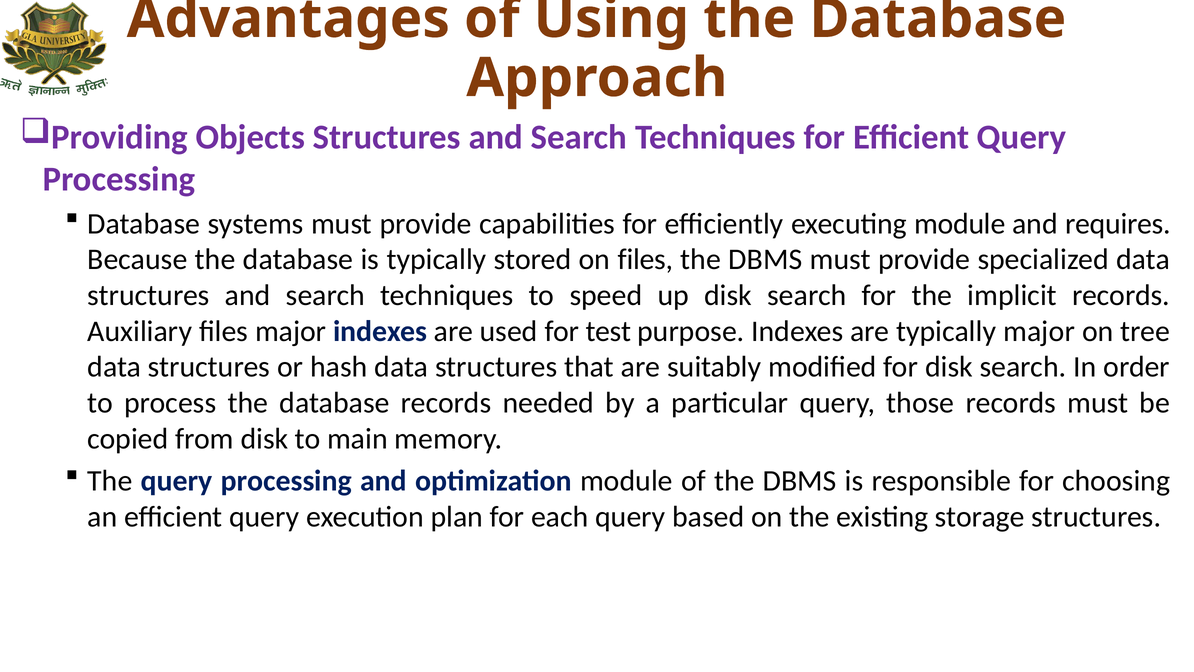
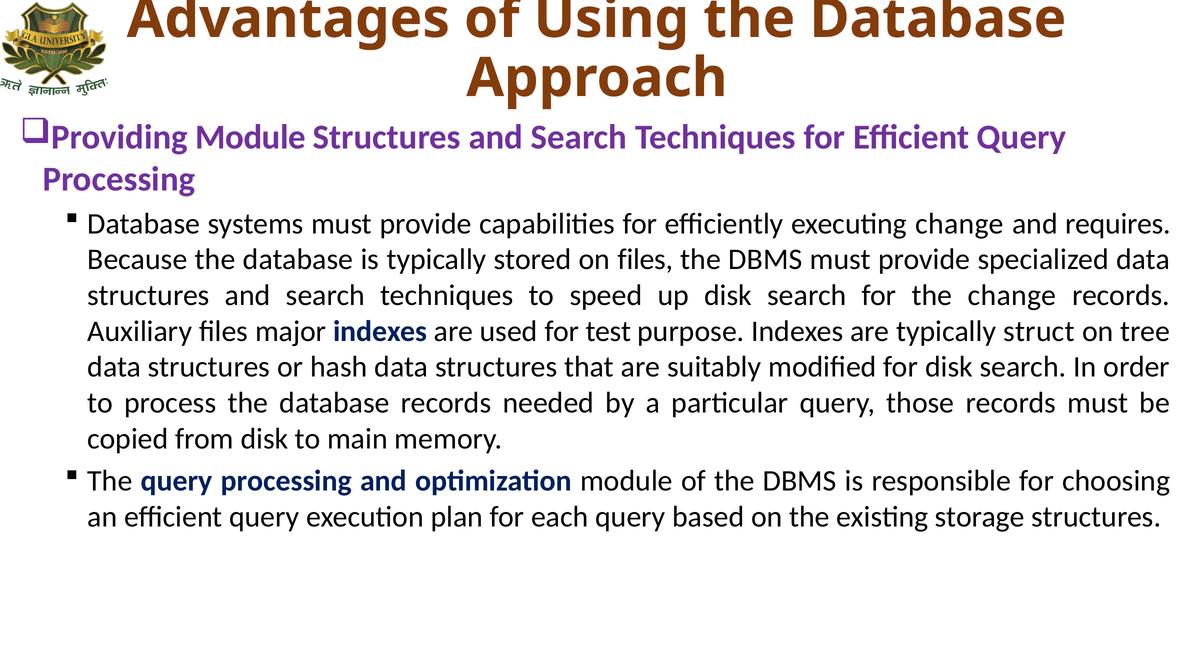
Providing Objects: Objects -> Module
executing module: module -> change
the implicit: implicit -> change
typically major: major -> struct
